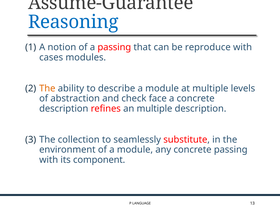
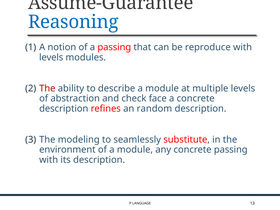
cases at (51, 57): cases -> levels
The at (47, 88) colour: orange -> red
an multiple: multiple -> random
collection: collection -> modeling
its component: component -> description
